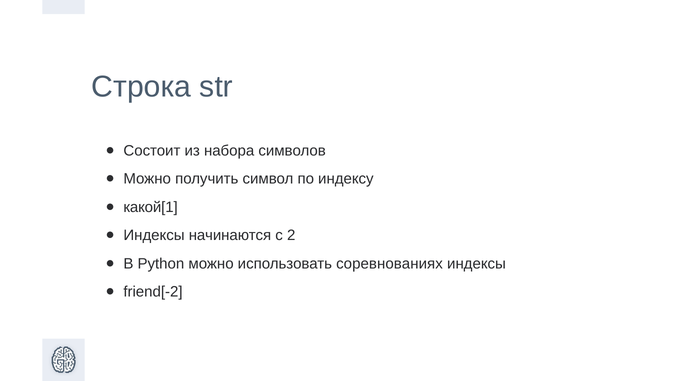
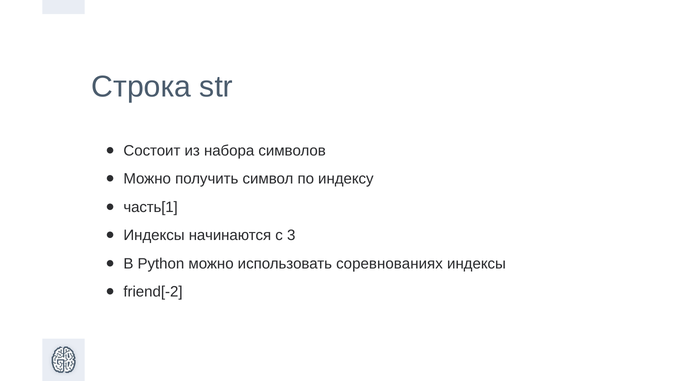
какой[1: какой[1 -> часть[1
2: 2 -> 3
